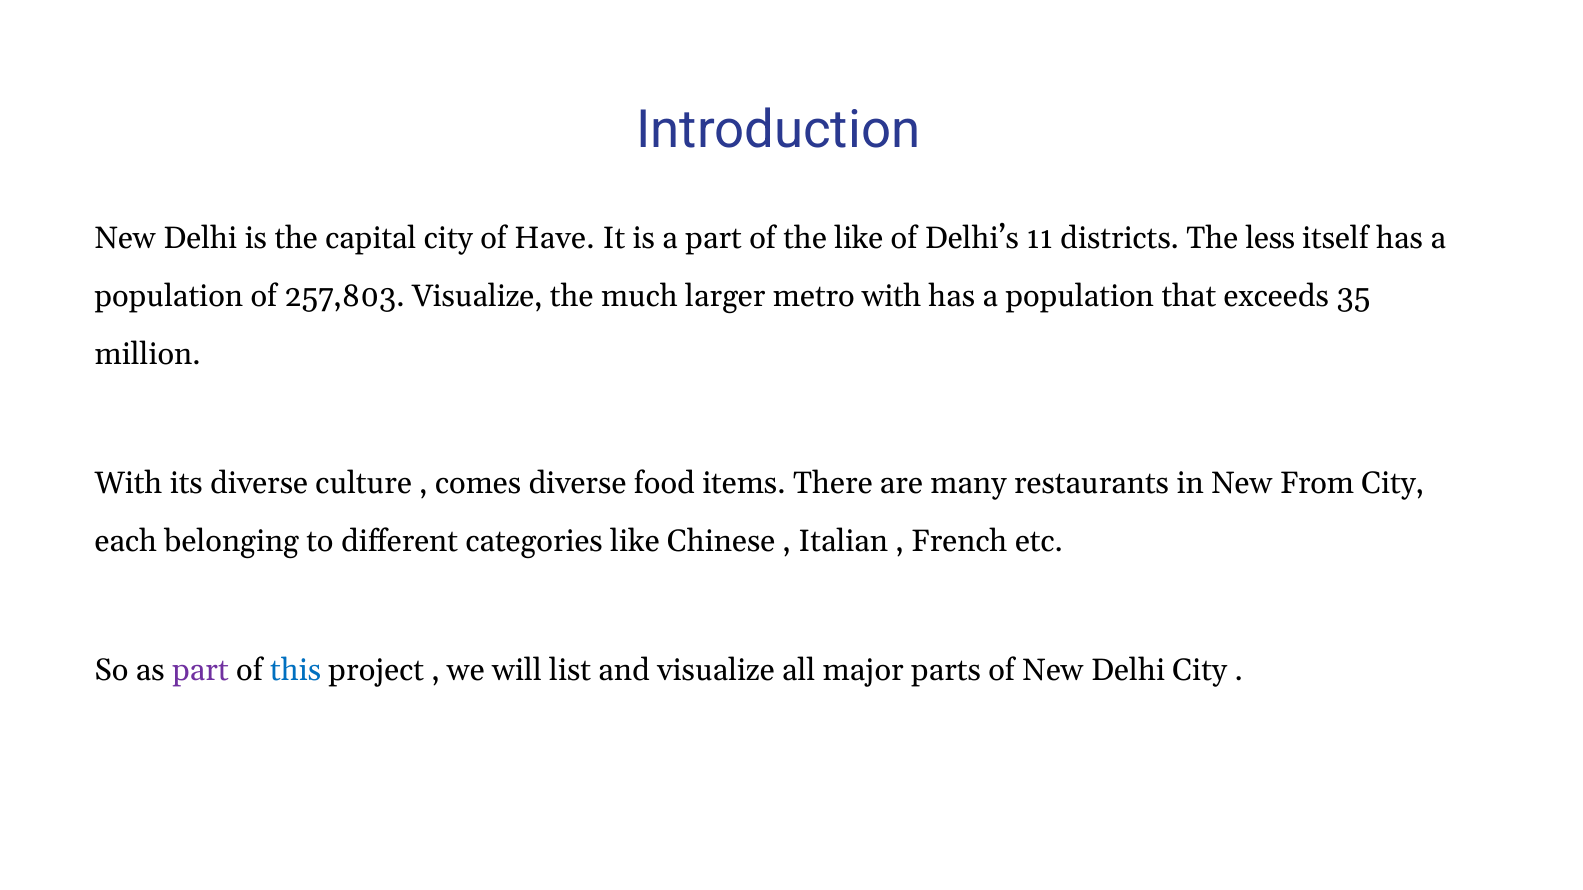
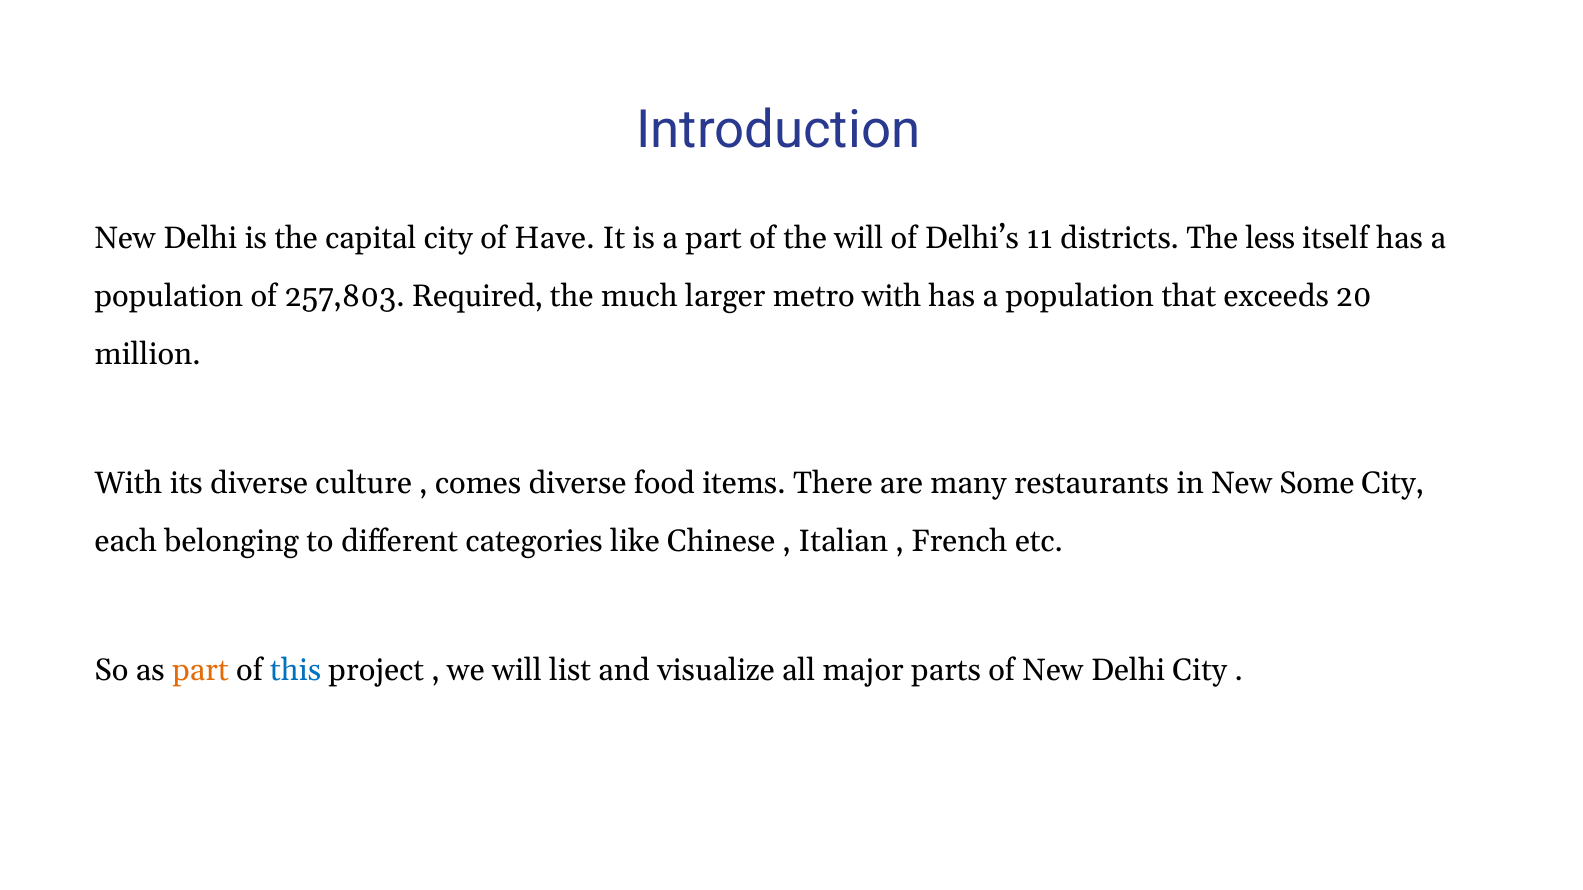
the like: like -> will
257,803 Visualize: Visualize -> Required
35: 35 -> 20
From: From -> Some
part at (200, 671) colour: purple -> orange
